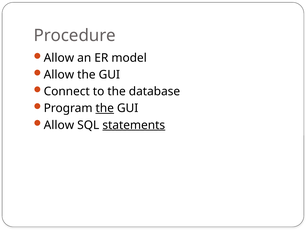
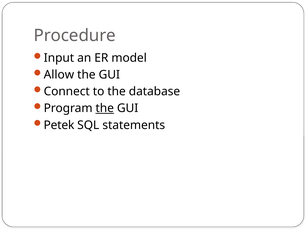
Allow at (59, 58): Allow -> Input
Allow at (59, 125): Allow -> Petek
statements underline: present -> none
